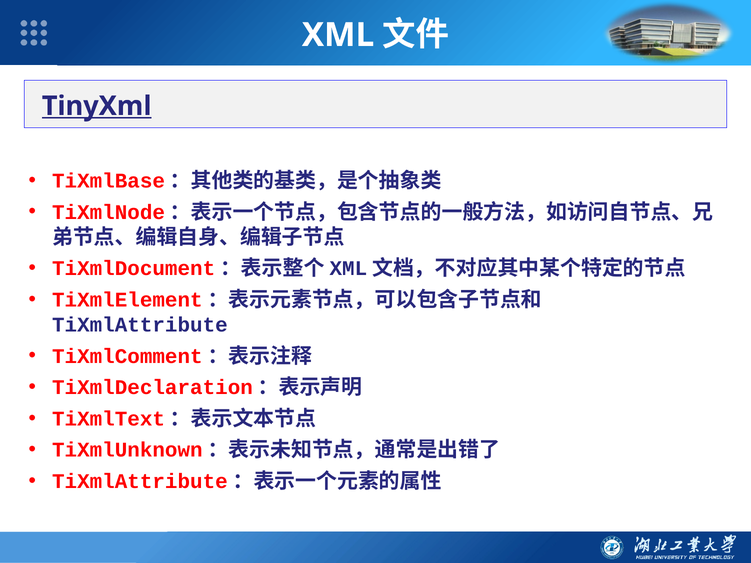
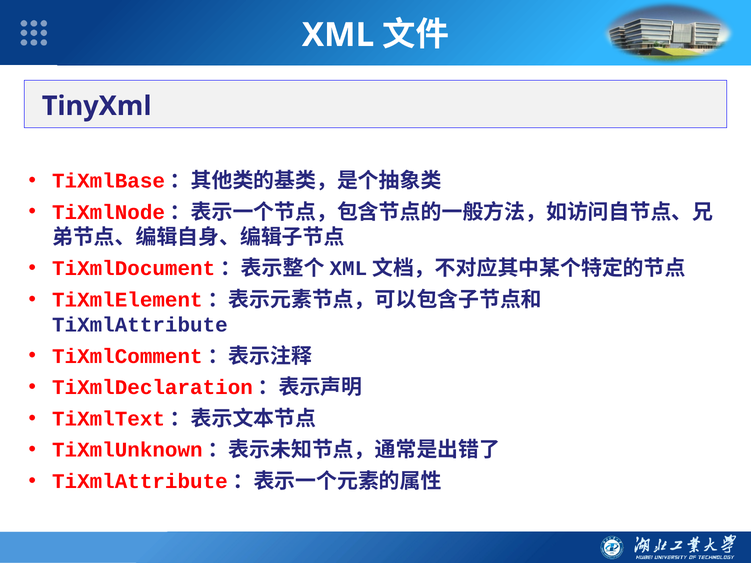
TinyXml underline: present -> none
